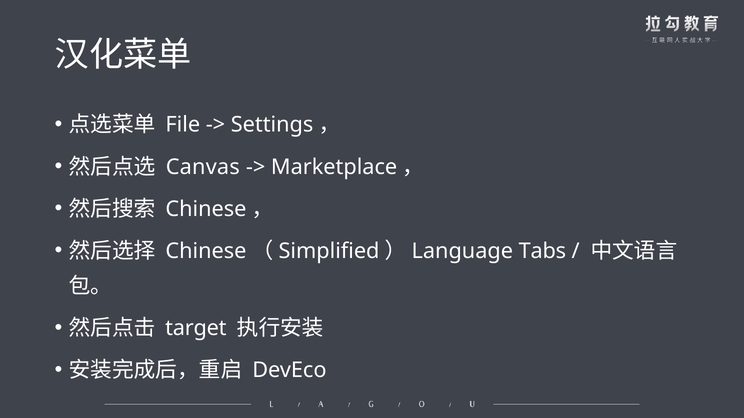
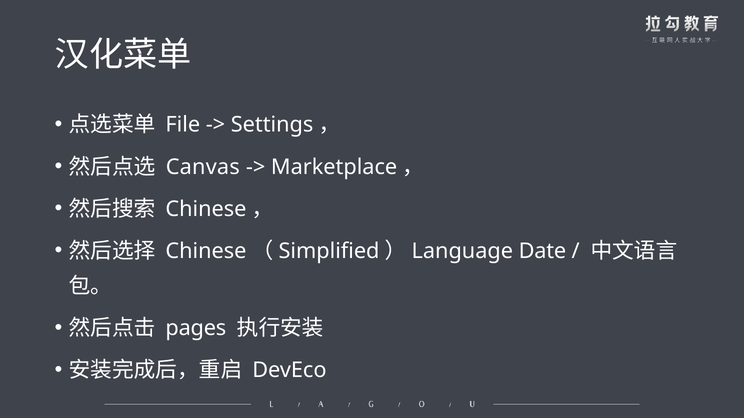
Tabs: Tabs -> Date
target: target -> pages
